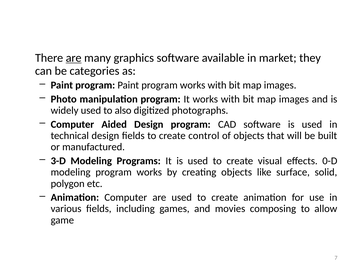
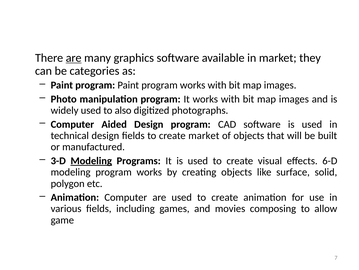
create control: control -> market
Modeling at (91, 160) underline: none -> present
0-D: 0-D -> 6-D
